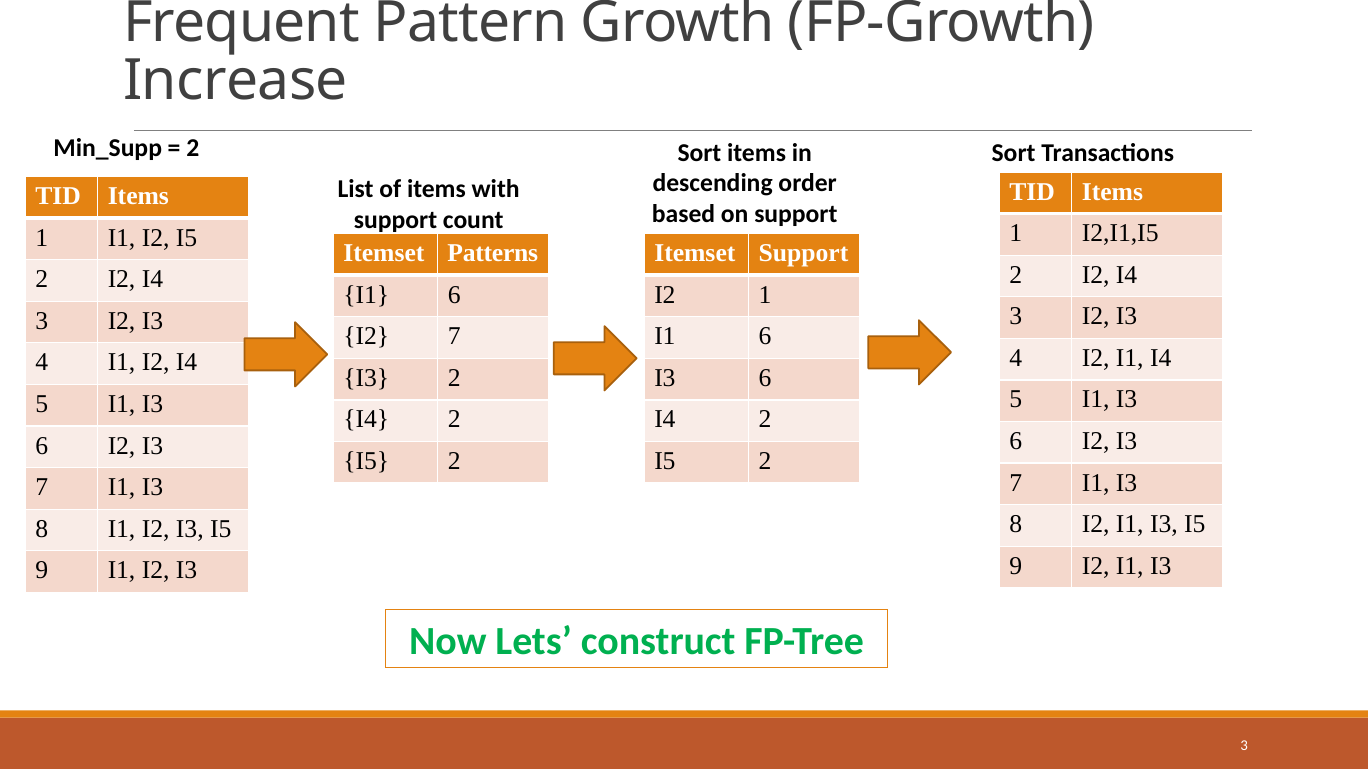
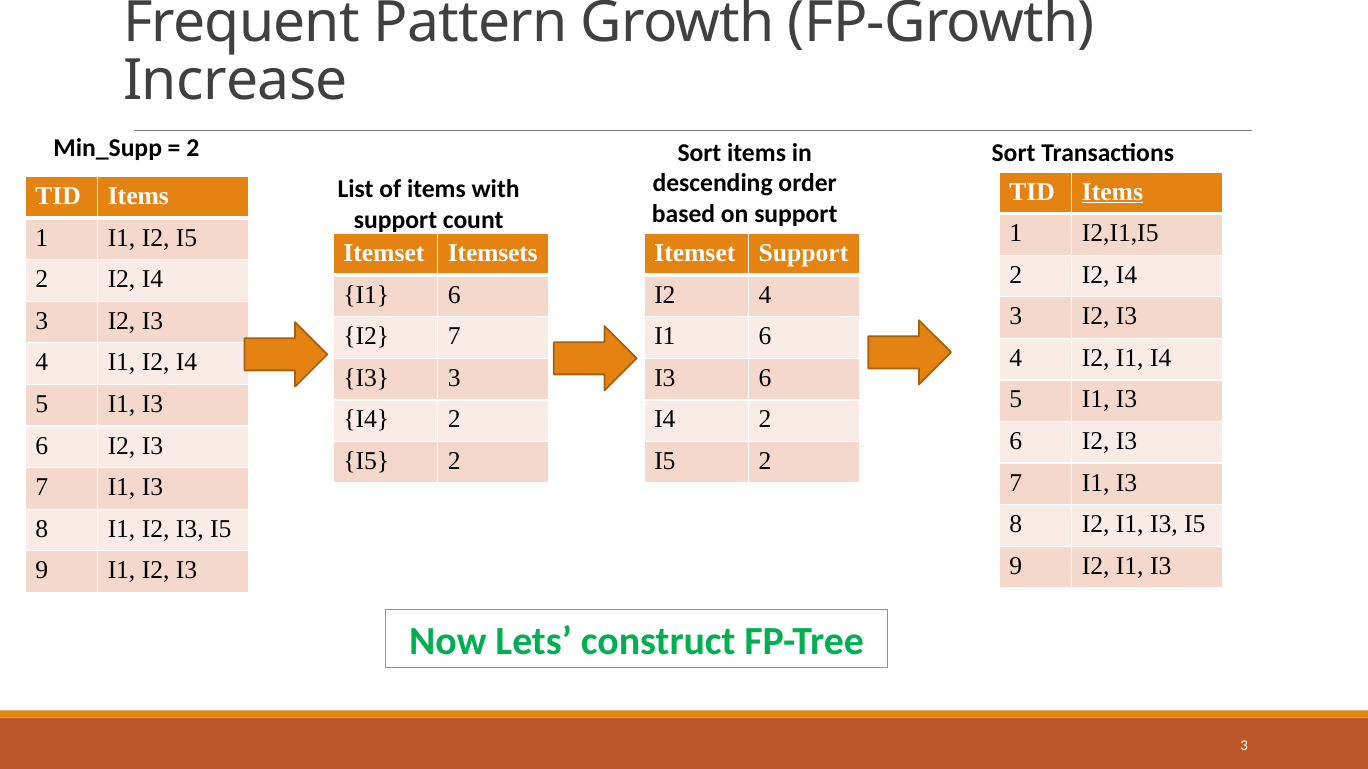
Items at (1112, 192) underline: none -> present
Patterns: Patterns -> Itemsets
I2 1: 1 -> 4
I3 2: 2 -> 3
